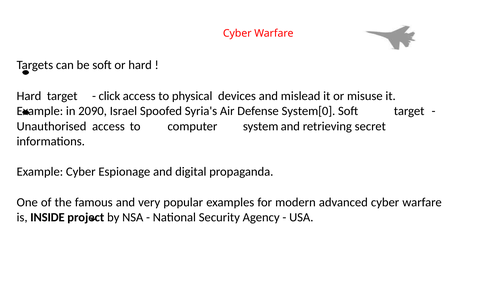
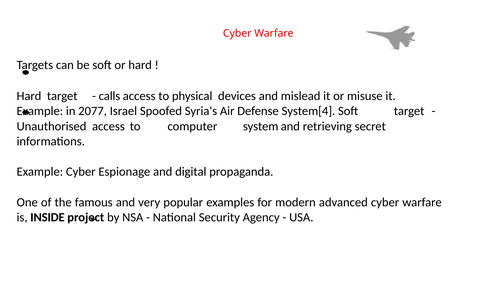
click: click -> calls
2090: 2090 -> 2077
System[0: System[0 -> System[4
